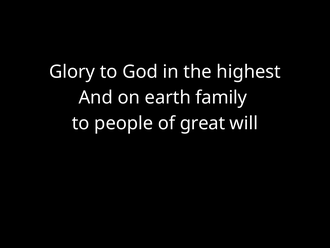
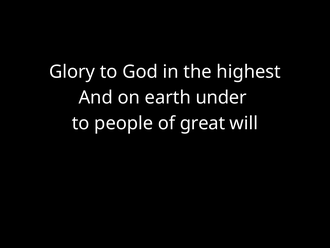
family: family -> under
